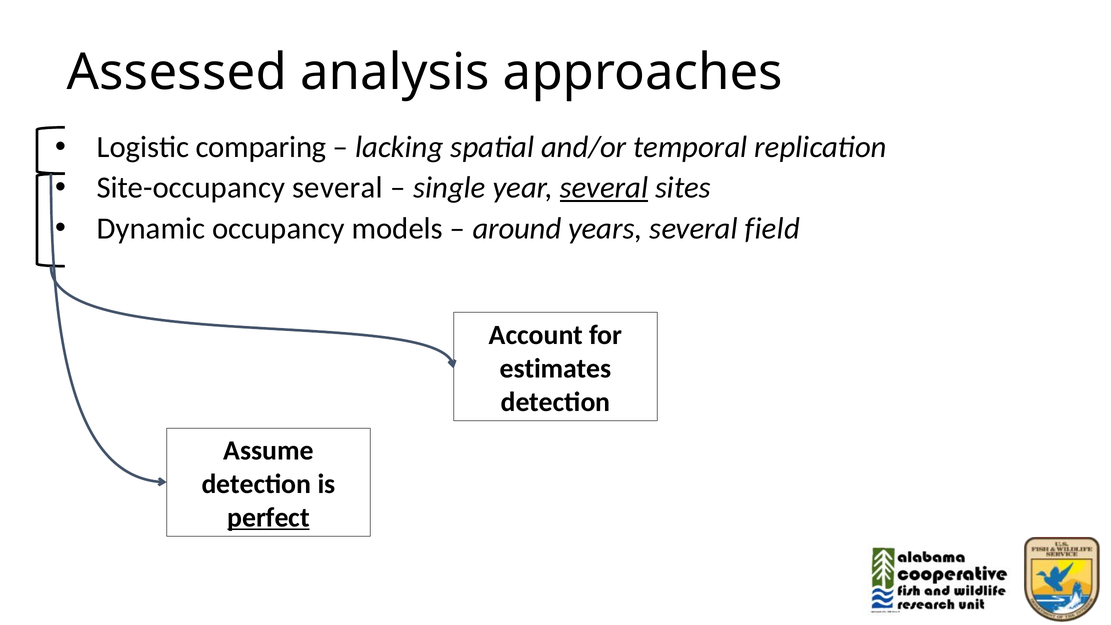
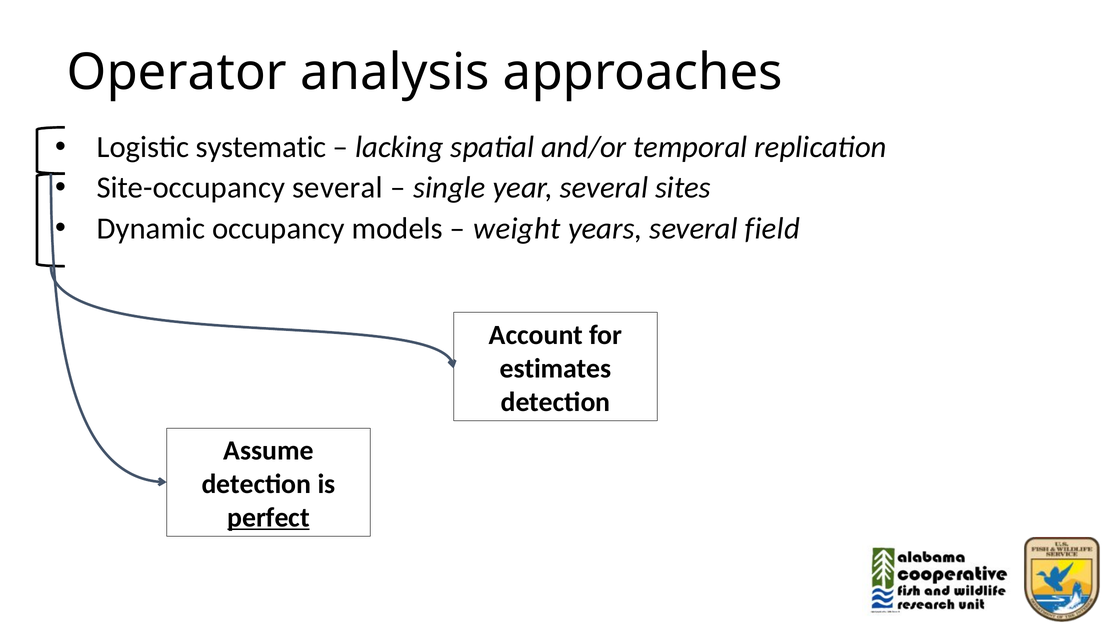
Assessed: Assessed -> Operator
comparing: comparing -> systematic
several at (604, 188) underline: present -> none
around: around -> weight
